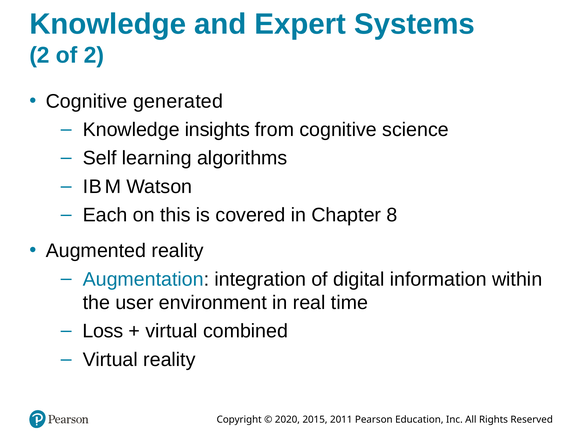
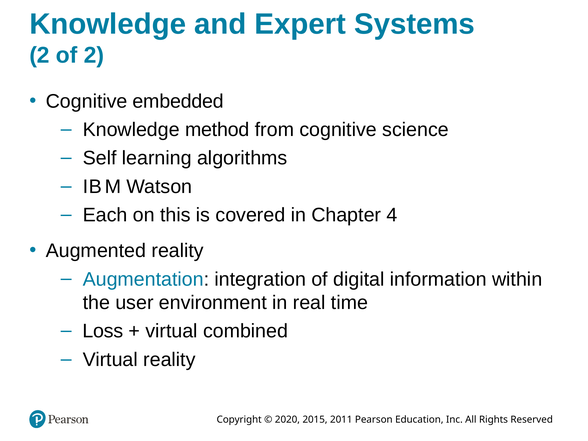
generated: generated -> embedded
insights: insights -> method
8: 8 -> 4
